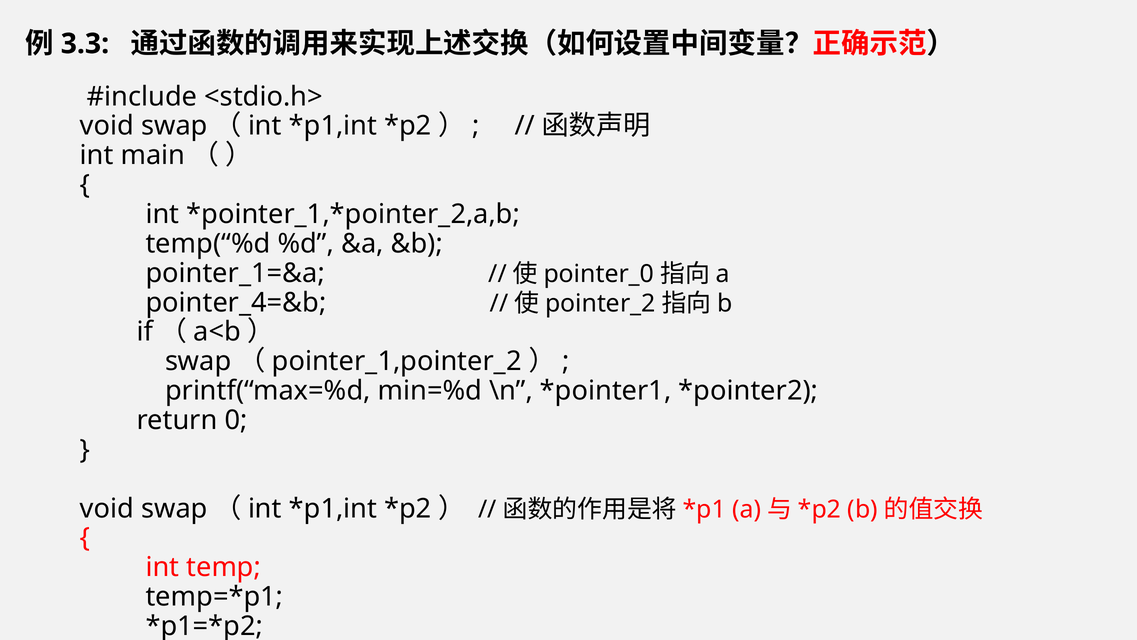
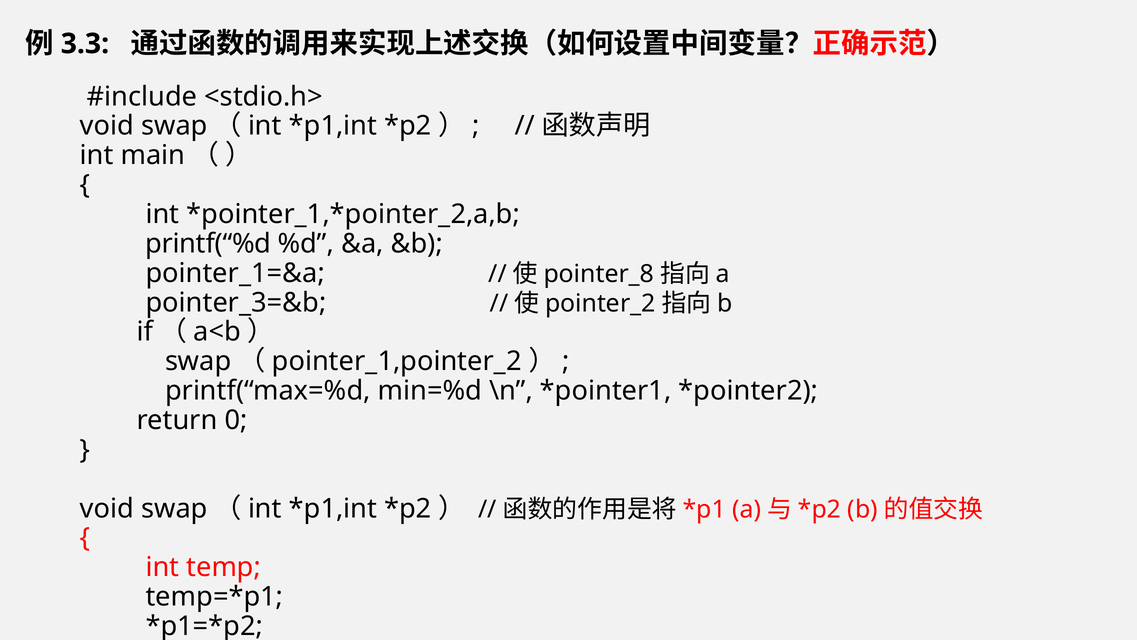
temp(“%d: temp(“%d -> printf(“%d
pointer_0: pointer_0 -> pointer_8
pointer_4=&b: pointer_4=&b -> pointer_3=&b
